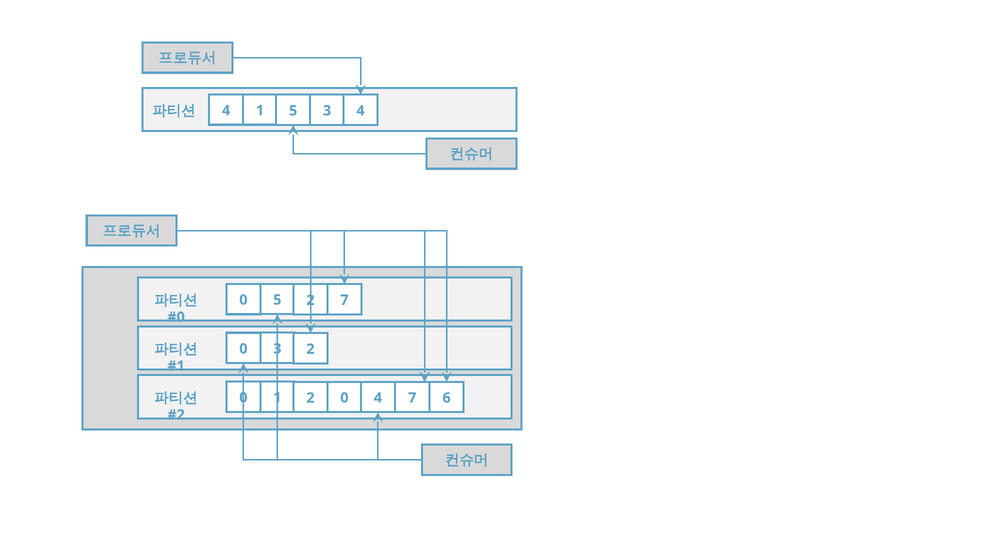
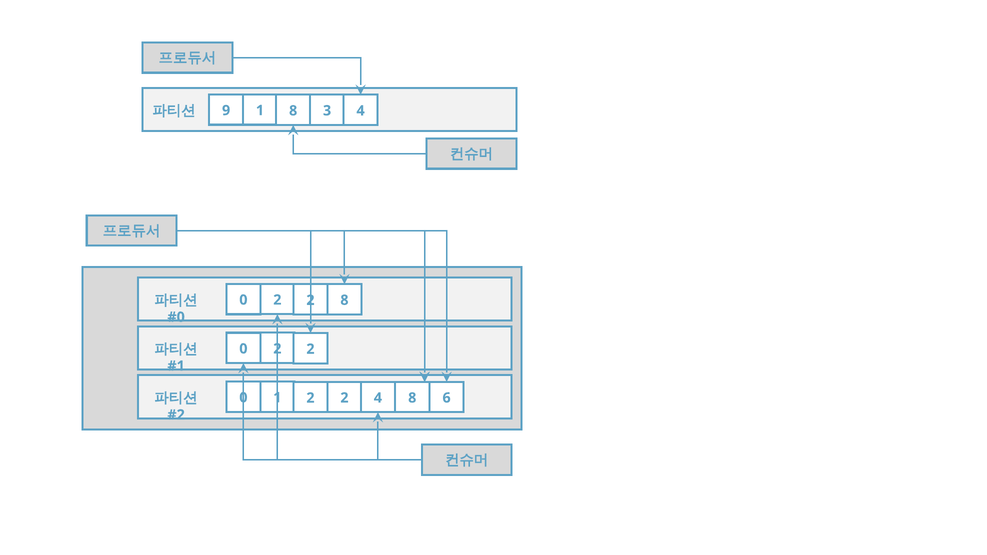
4 at (226, 110): 4 -> 9
1 5: 5 -> 8
5 at (277, 300): 5 -> 2
2 7: 7 -> 8
3 at (277, 349): 3 -> 2
1 2 0: 0 -> 2
4 7: 7 -> 8
